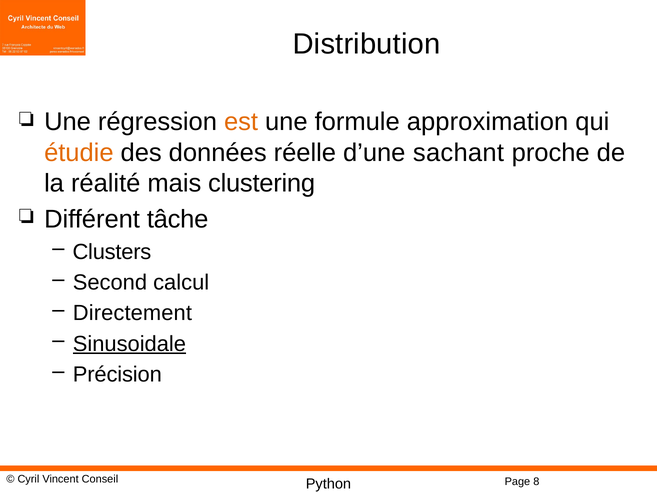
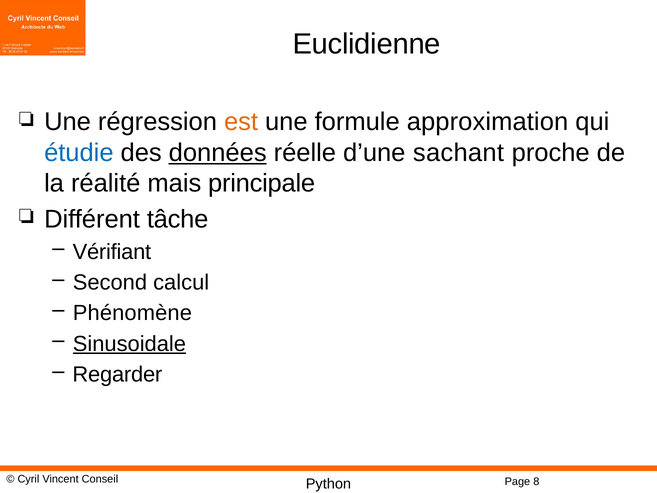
Distribution: Distribution -> Euclidienne
étudie colour: orange -> blue
données underline: none -> present
clustering: clustering -> principale
Clusters: Clusters -> Vérifiant
Directement: Directement -> Phénomène
Précision: Précision -> Regarder
